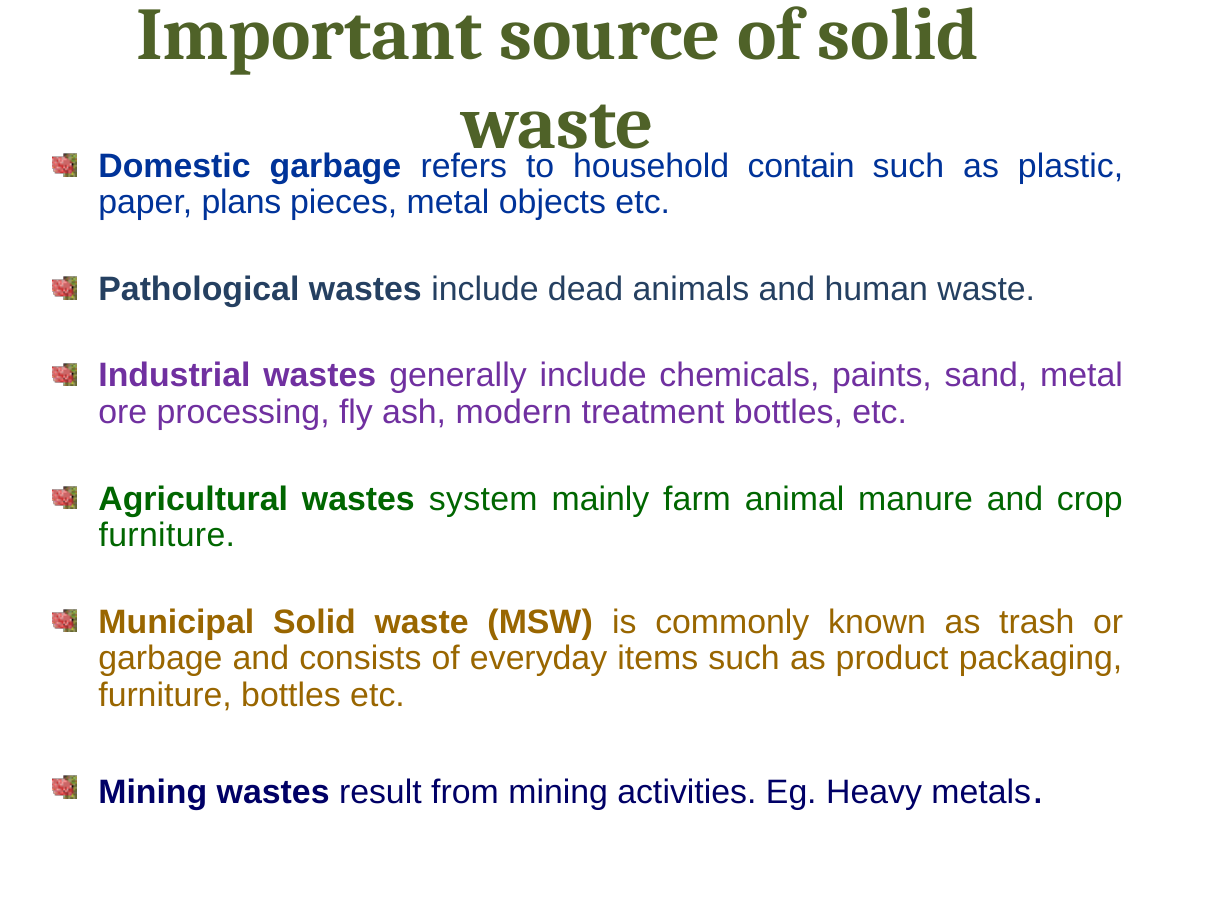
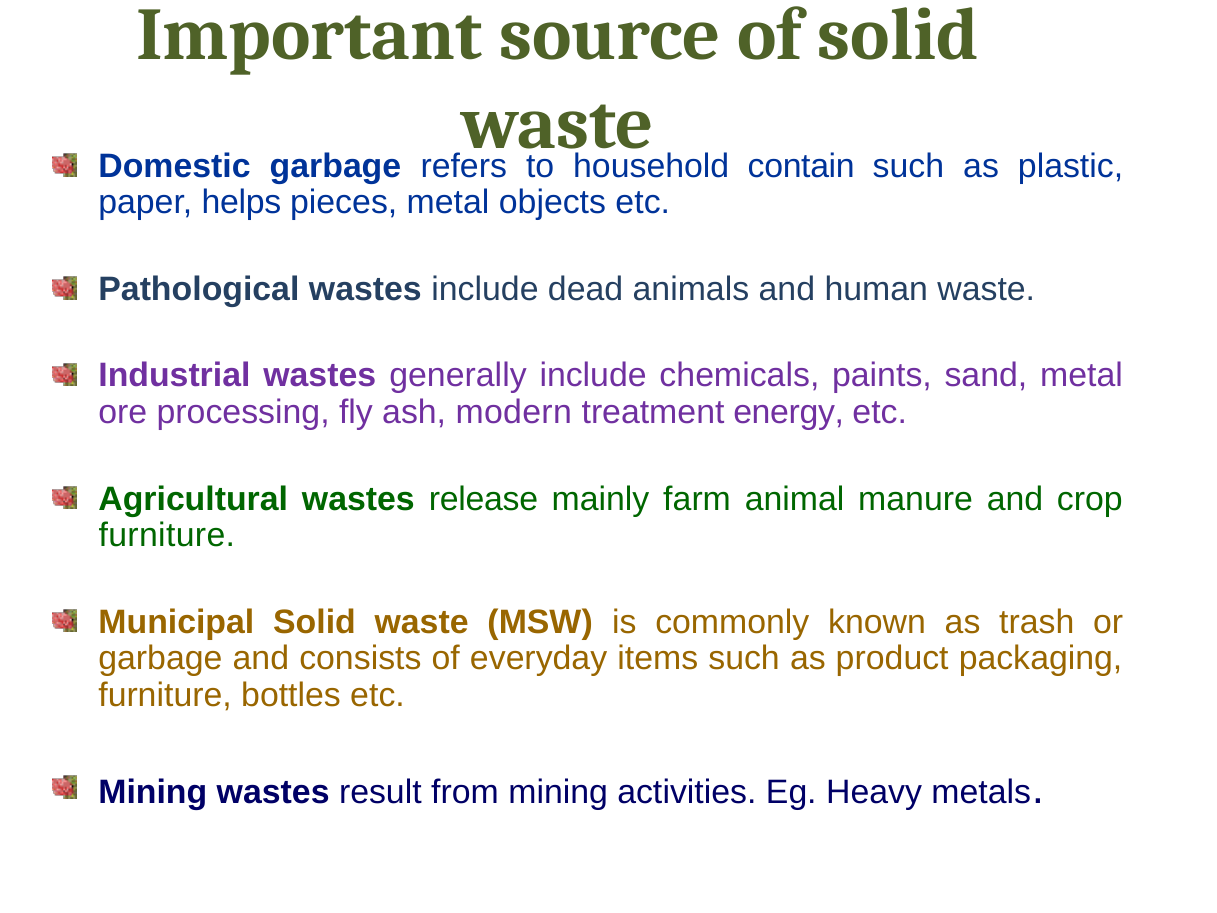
plans: plans -> helps
treatment bottles: bottles -> energy
system: system -> release
